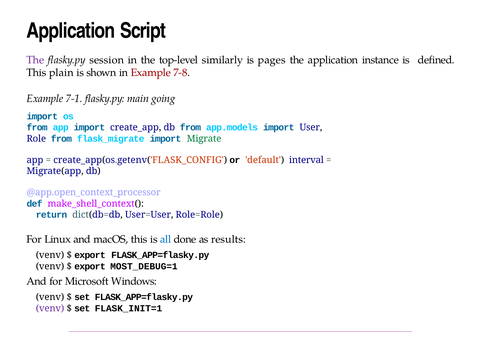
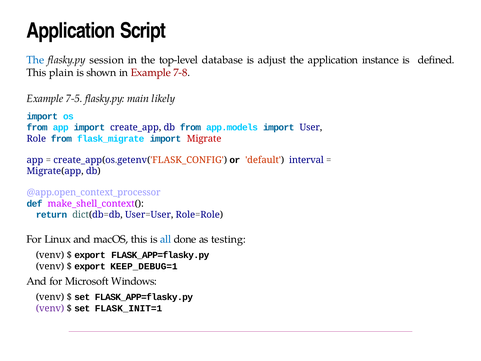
The at (35, 60) colour: purple -> blue
similarly: similarly -> database
pages: pages -> adjust
7-1: 7-1 -> 7-5
going: going -> likely
Migrate colour: green -> red
results: results -> testing
MOST_DEBUG=1: MOST_DEBUG=1 -> KEEP_DEBUG=1
